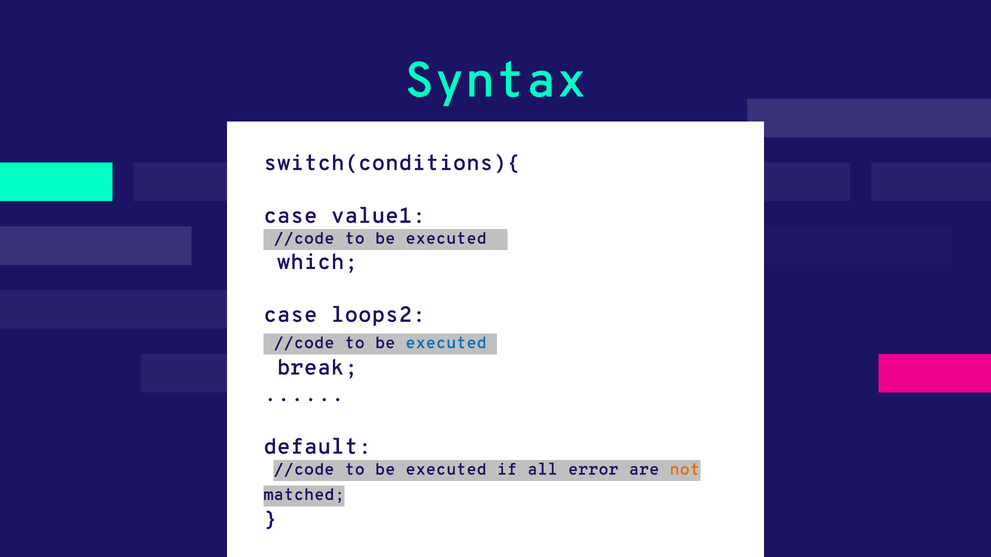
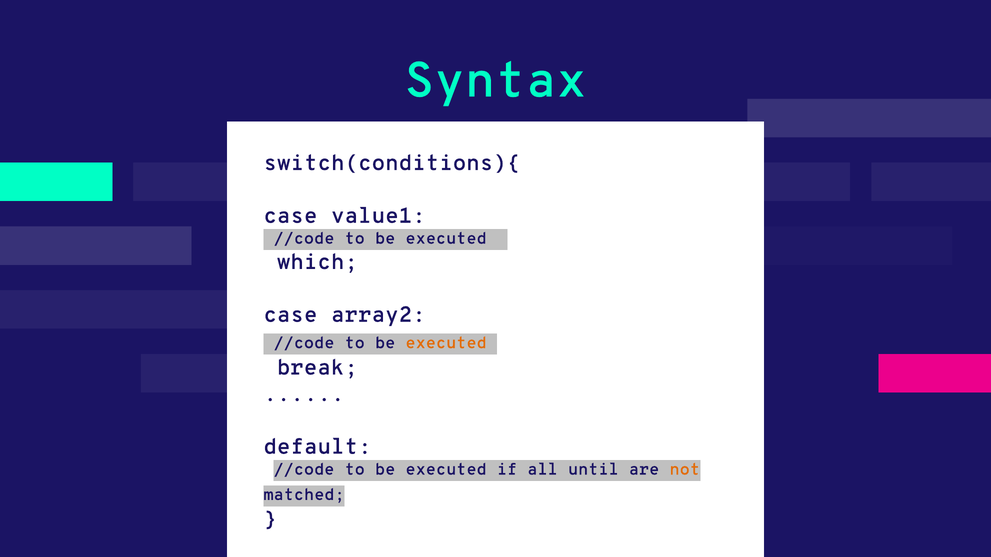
loops2: loops2 -> array2
executed at (446, 343) colour: blue -> orange
error: error -> until
